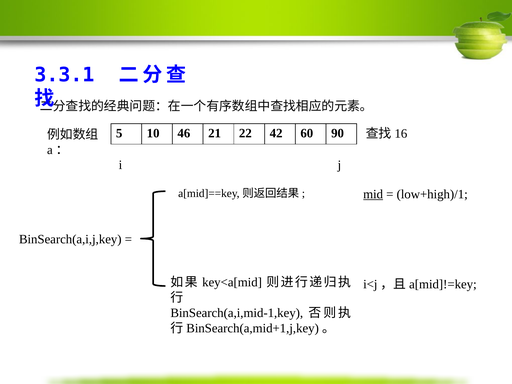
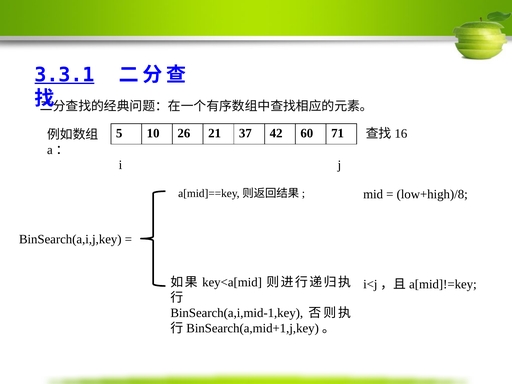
3.3.1 underline: none -> present
46: 46 -> 26
22: 22 -> 37
90: 90 -> 71
mid underline: present -> none
low+high)/1: low+high)/1 -> low+high)/8
